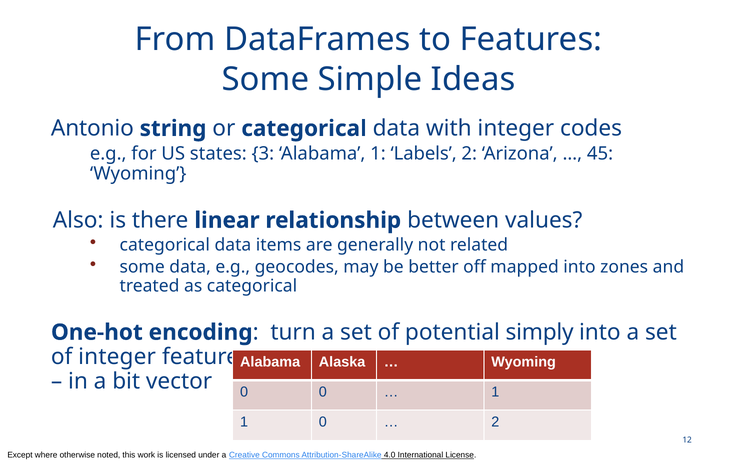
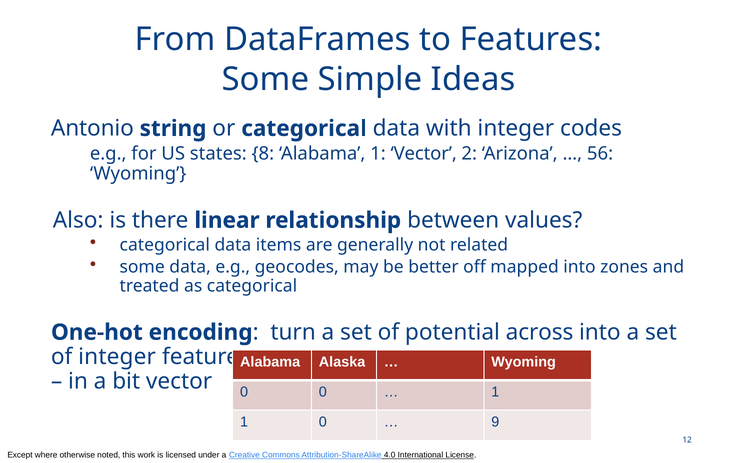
3: 3 -> 8
1 Labels: Labels -> Vector
45: 45 -> 56
simply: simply -> across
2 at (495, 422): 2 -> 9
